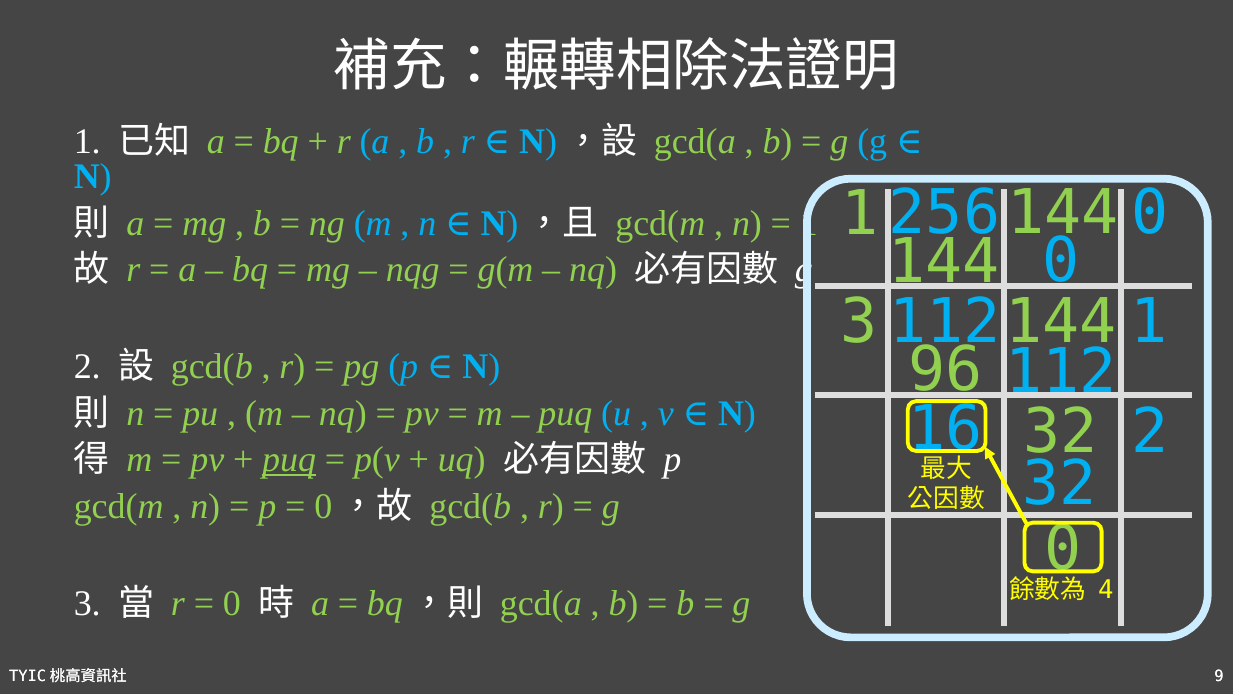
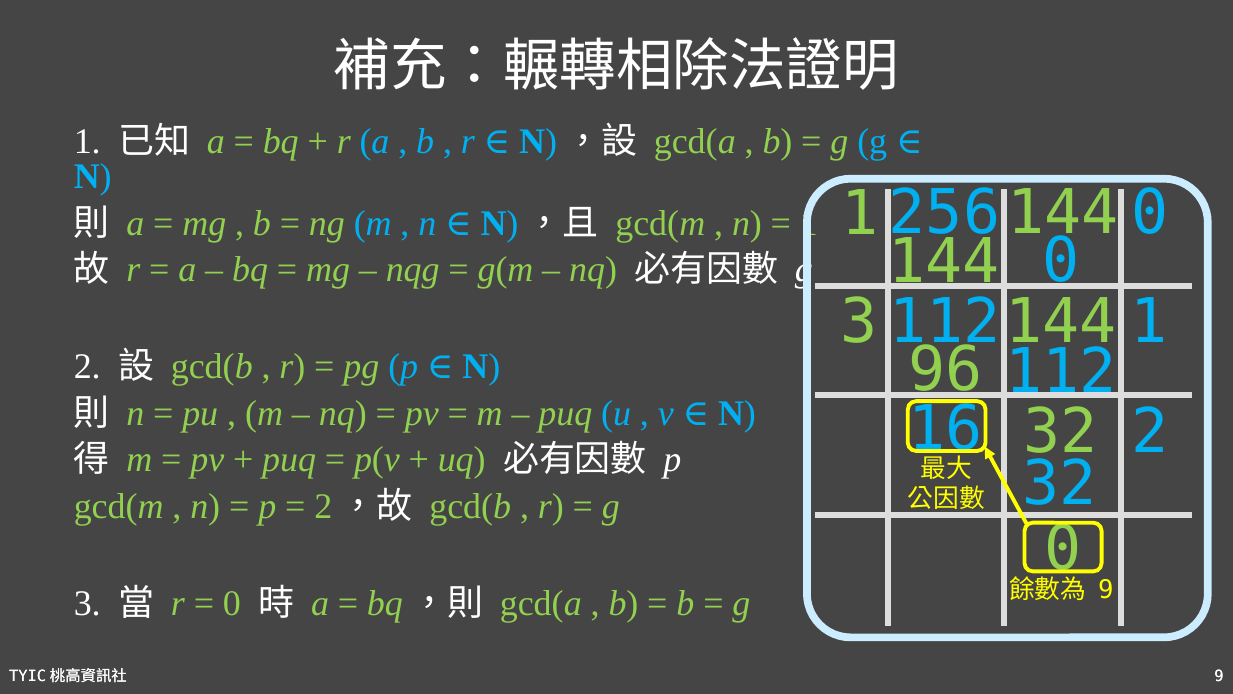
puq at (289, 460) underline: present -> none
0 at (323, 506): 0 -> 2
4 at (1106, 590): 4 -> 9
